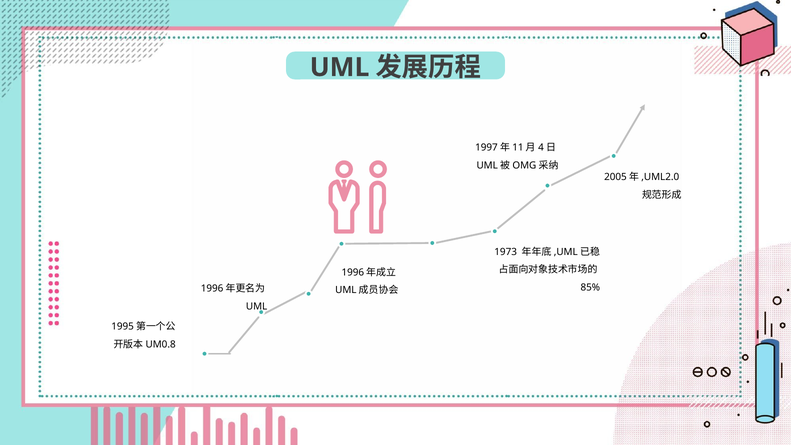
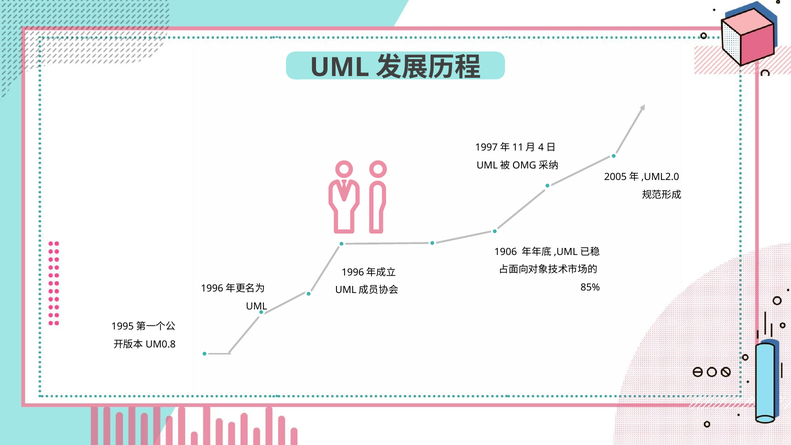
1973: 1973 -> 1906
